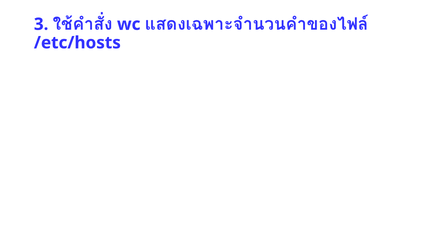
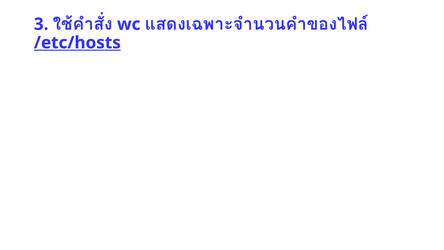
/etc/hosts underline: none -> present
